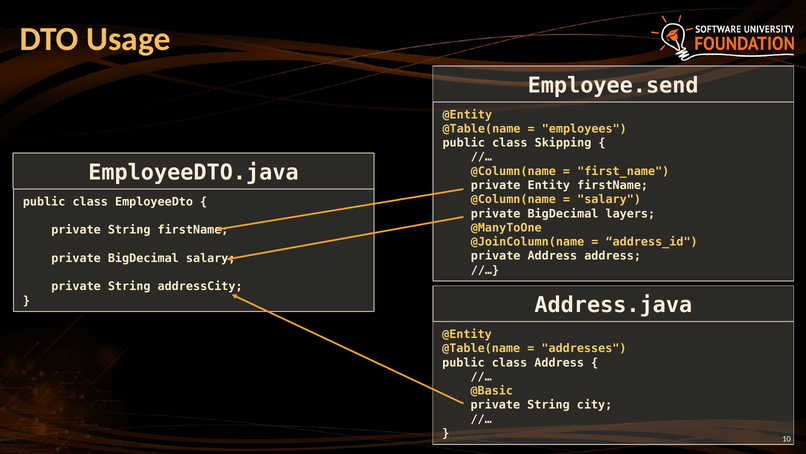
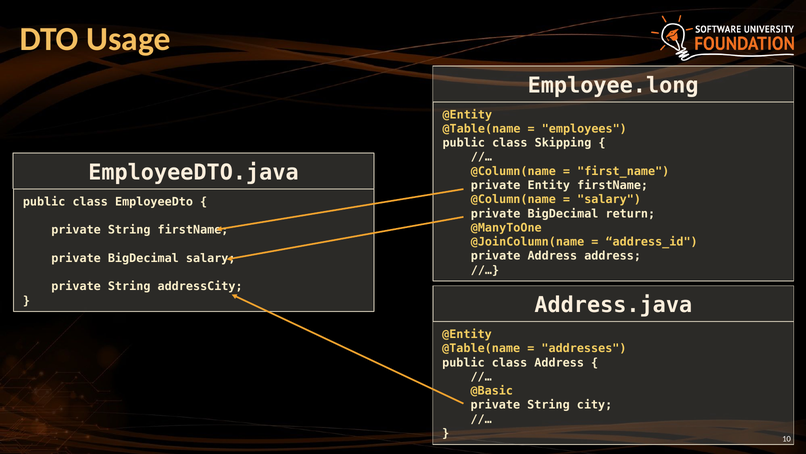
Employee.send: Employee.send -> Employee.long
layers: layers -> return
